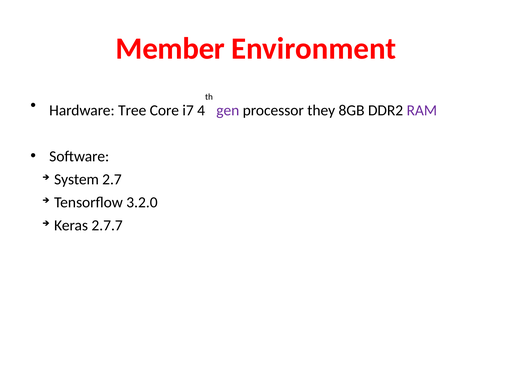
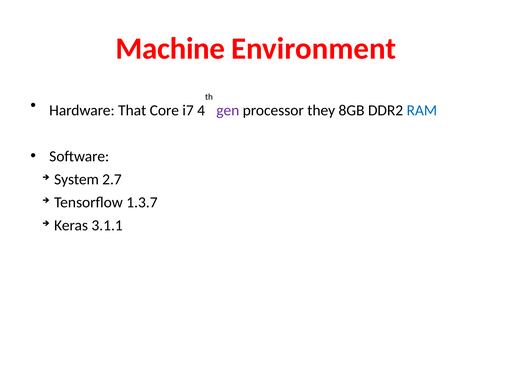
Member: Member -> Machine
Tree: Tree -> That
RAM colour: purple -> blue
3.2.0: 3.2.0 -> 1.3.7
2.7.7: 2.7.7 -> 3.1.1
